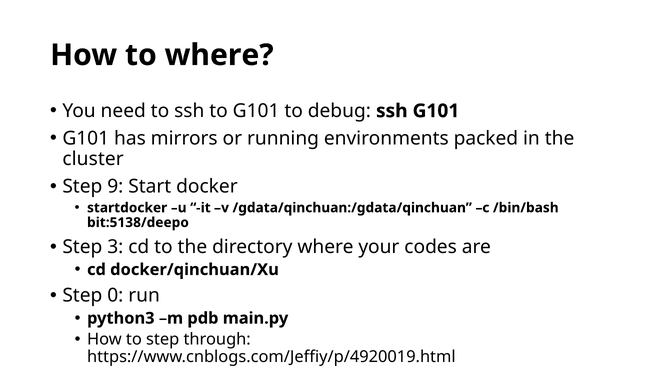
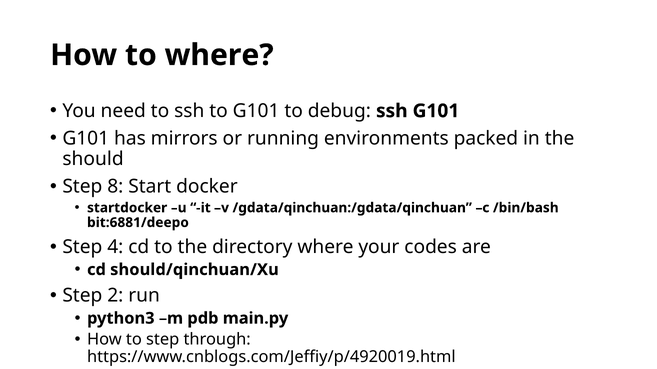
cluster: cluster -> should
9: 9 -> 8
bit:5138/deepo: bit:5138/deepo -> bit:6881/deepo
3: 3 -> 4
docker/qinchuan/Xu: docker/qinchuan/Xu -> should/qinchuan/Xu
0: 0 -> 2
